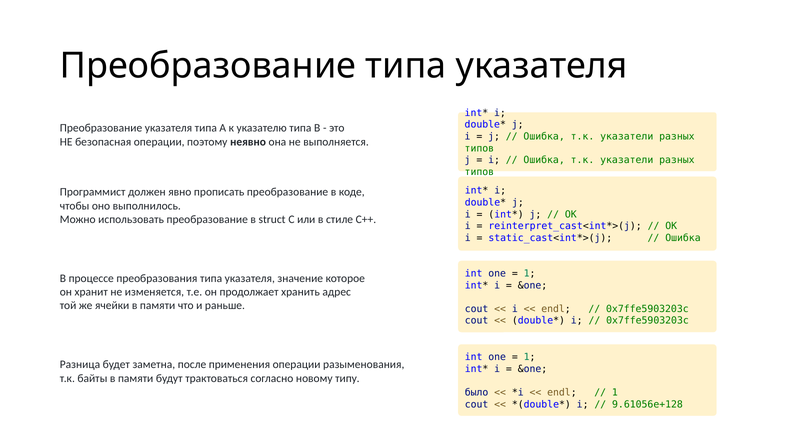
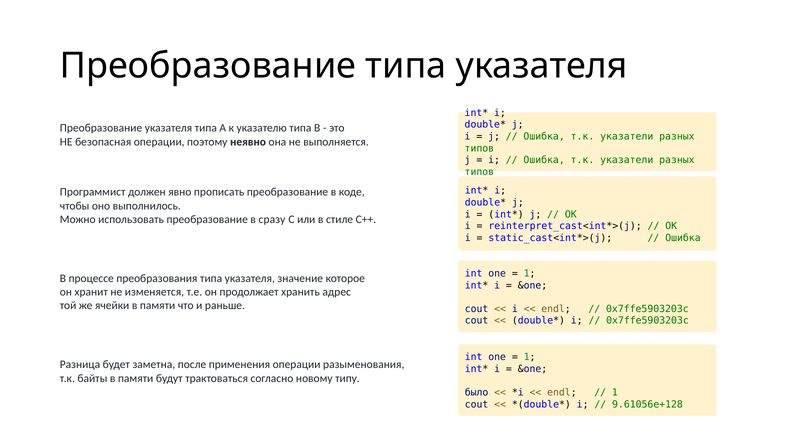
struct: struct -> сразу
